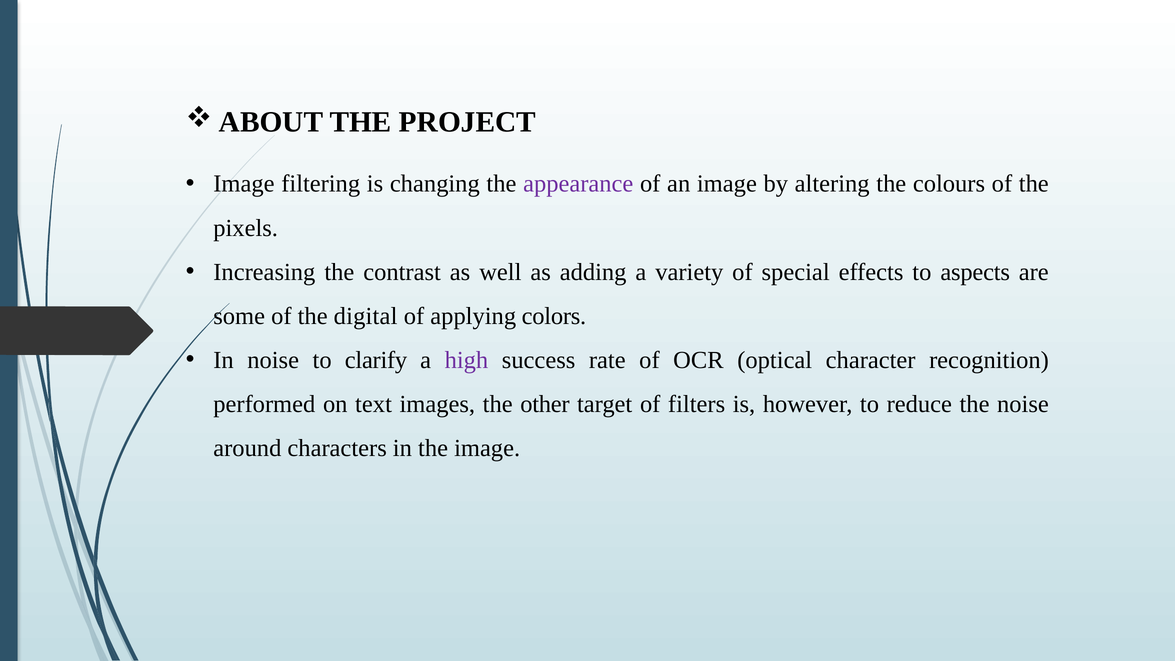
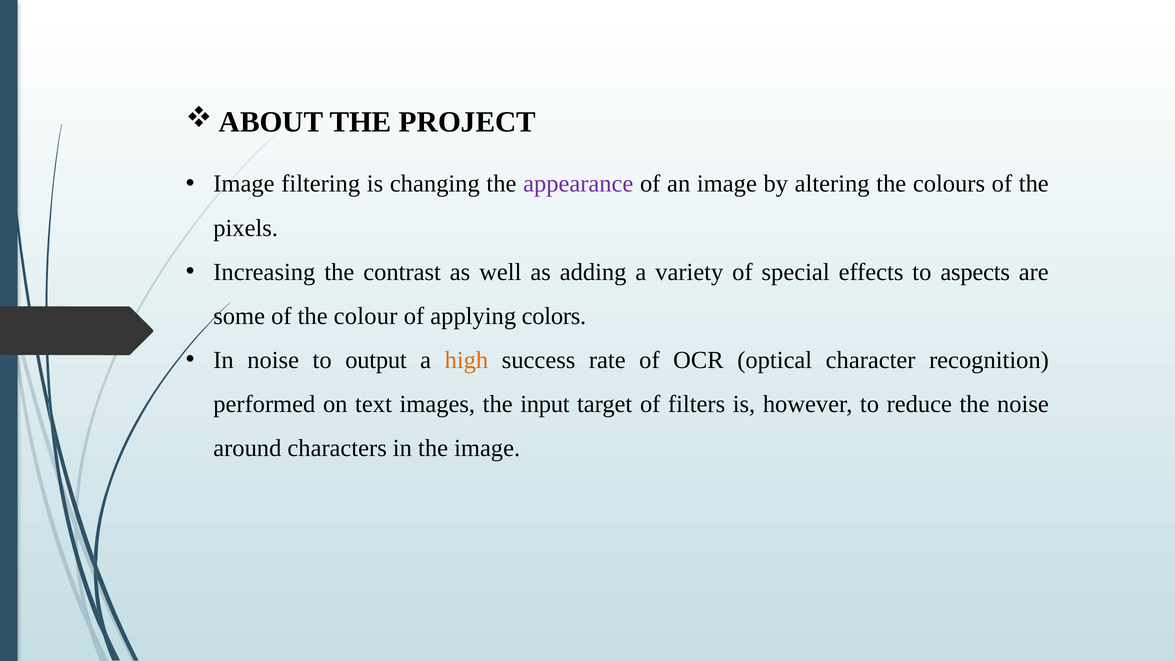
digital: digital -> colour
clarify: clarify -> output
high colour: purple -> orange
other: other -> input
